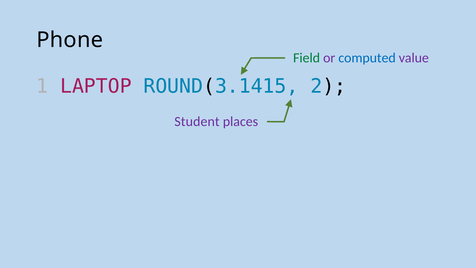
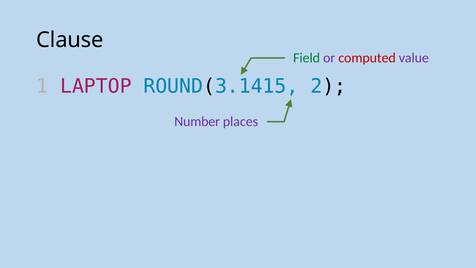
Phone: Phone -> Clause
computed colour: blue -> red
Student: Student -> Number
